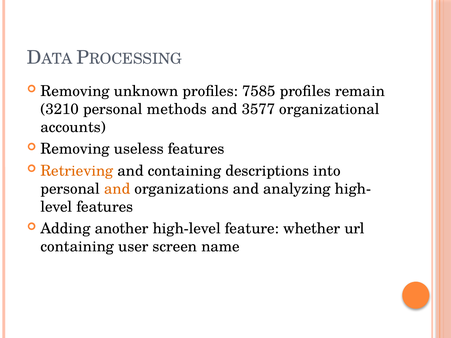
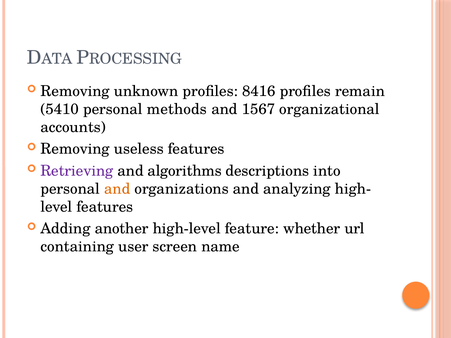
7585: 7585 -> 8416
3210: 3210 -> 5410
3577: 3577 -> 1567
Retrieving colour: orange -> purple
and containing: containing -> algorithms
